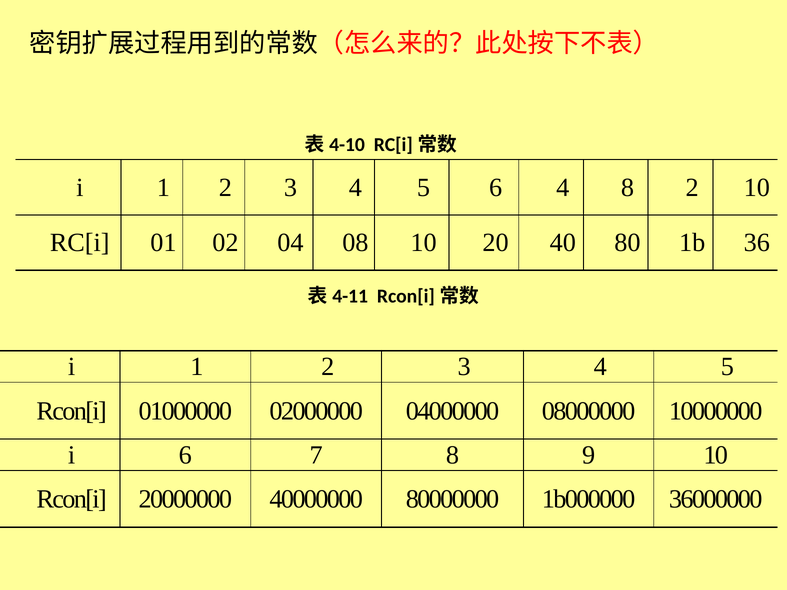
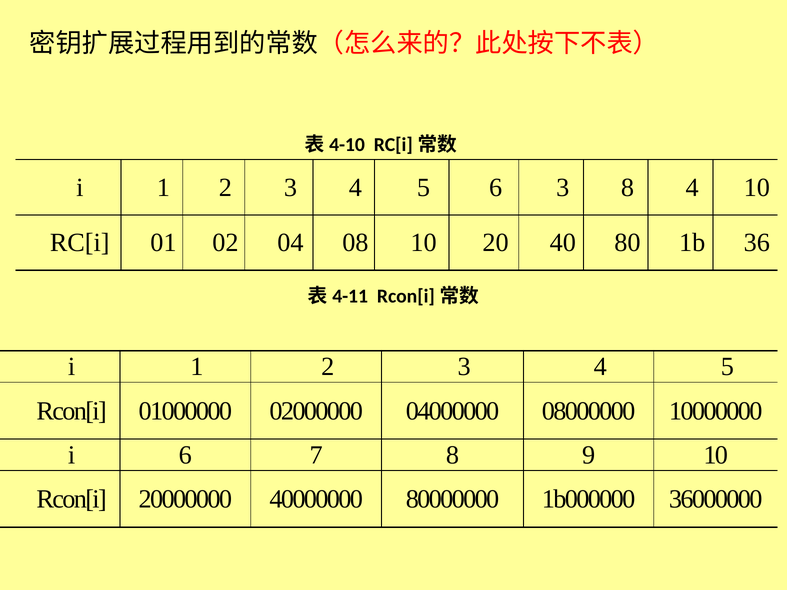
6 4: 4 -> 3
8 2: 2 -> 4
